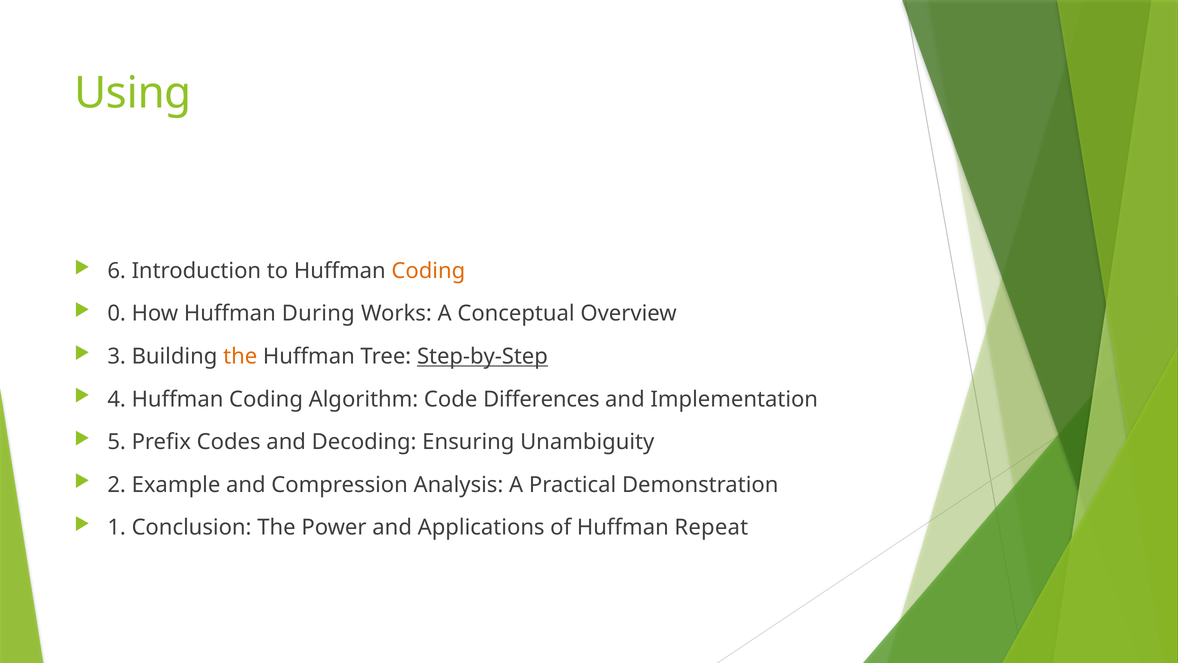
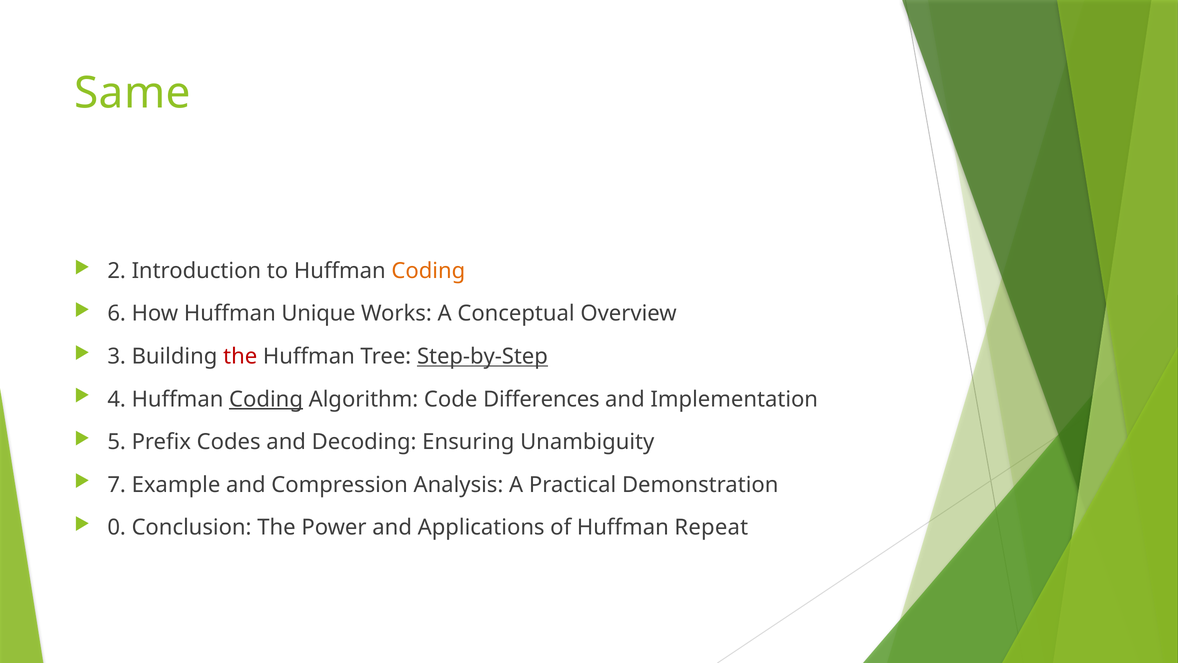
Using: Using -> Same
6: 6 -> 2
0: 0 -> 6
During: During -> Unique
the at (240, 356) colour: orange -> red
Coding at (266, 399) underline: none -> present
2: 2 -> 7
1: 1 -> 0
